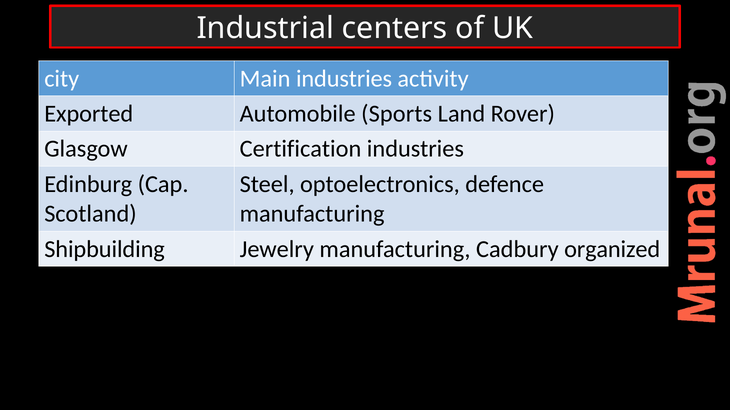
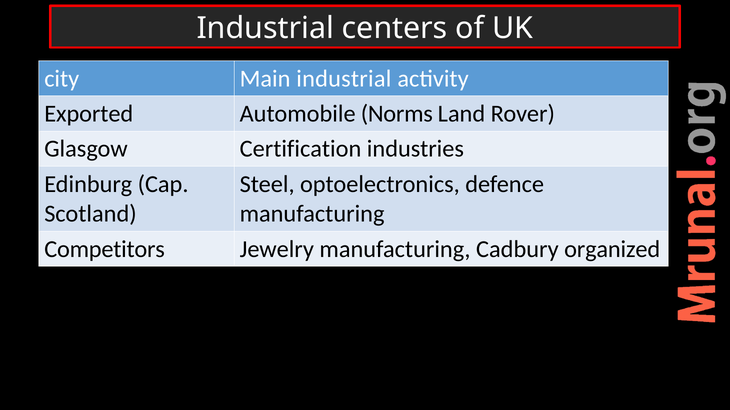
Main industries: industries -> industrial
Sports: Sports -> Norms
Shipbuilding: Shipbuilding -> Competitors
